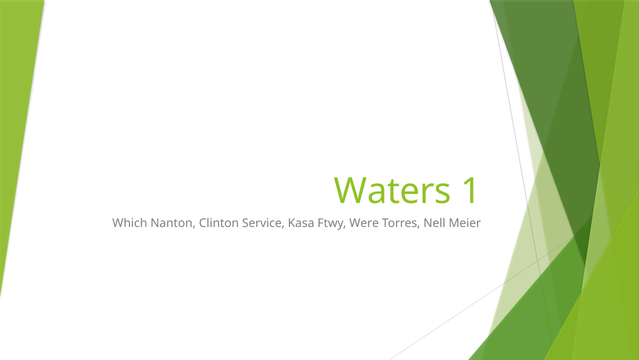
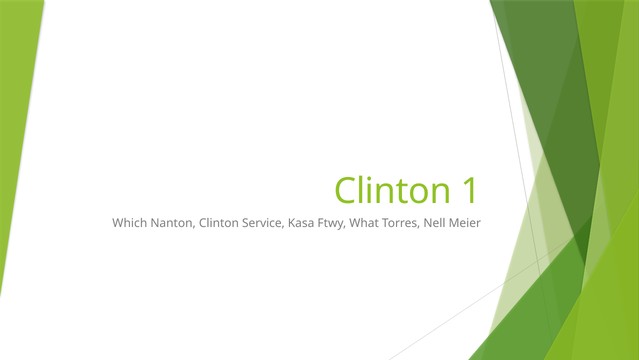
Waters at (393, 191): Waters -> Clinton
Were: Were -> What
